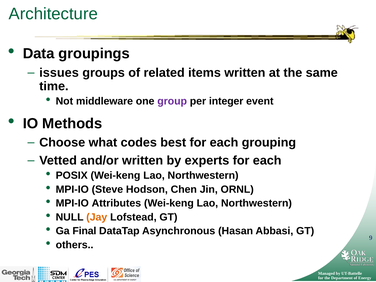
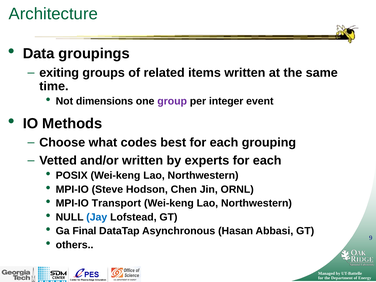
issues: issues -> exiting
middleware: middleware -> dimensions
Attributes: Attributes -> Transport
Jay colour: orange -> blue
